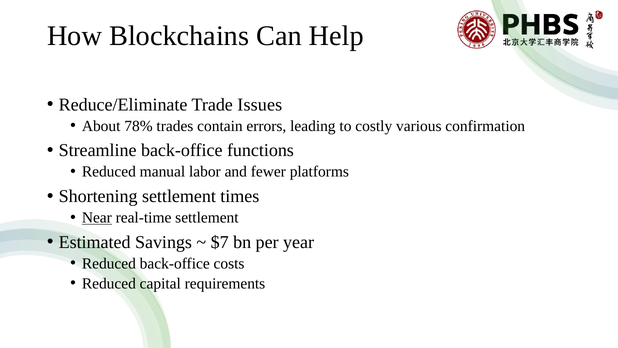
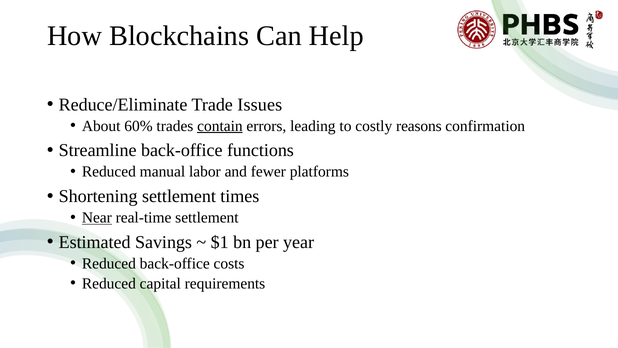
78%: 78% -> 60%
contain underline: none -> present
various: various -> reasons
$7: $7 -> $1
